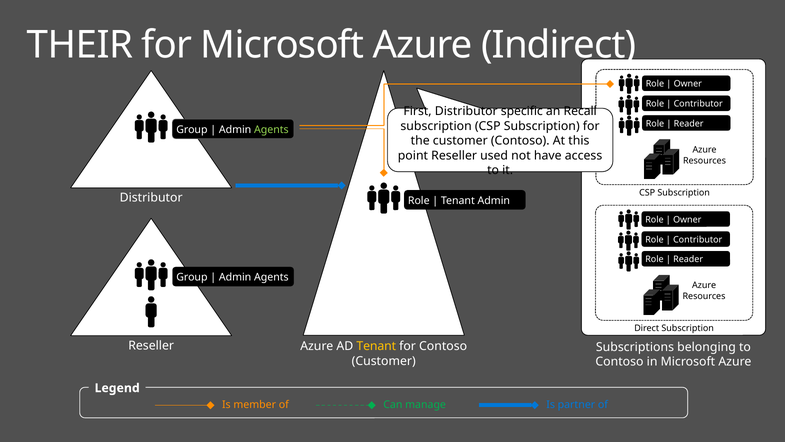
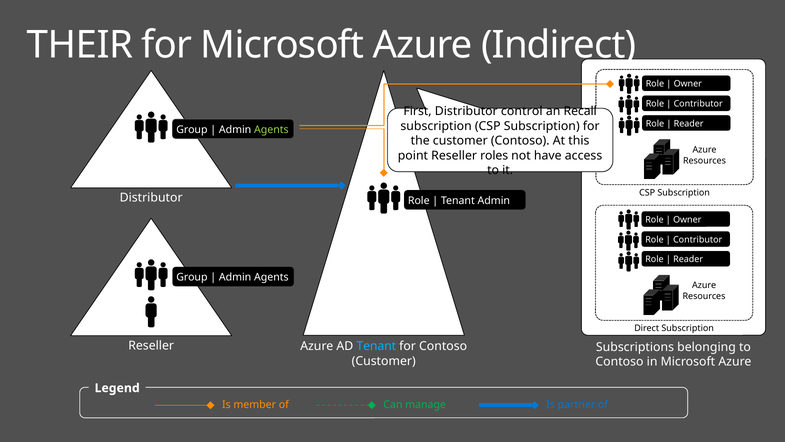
specific: specific -> control
used: used -> roles
Tenant at (376, 346) colour: yellow -> light blue
